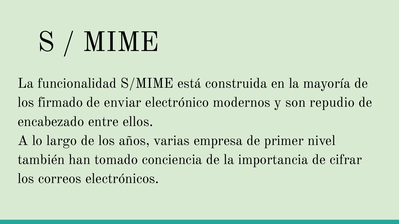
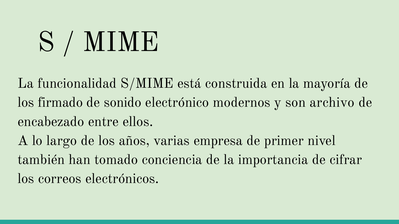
enviar: enviar -> sonido
repudio: repudio -> archivo
